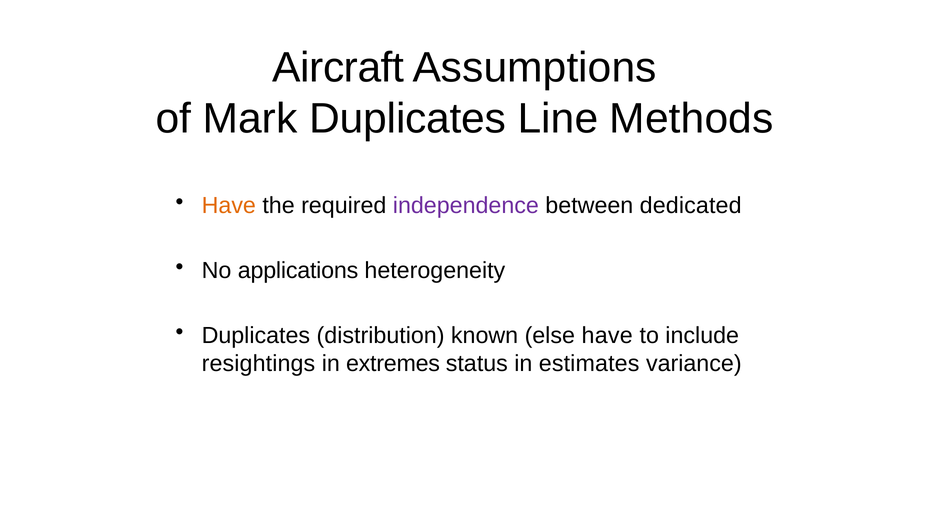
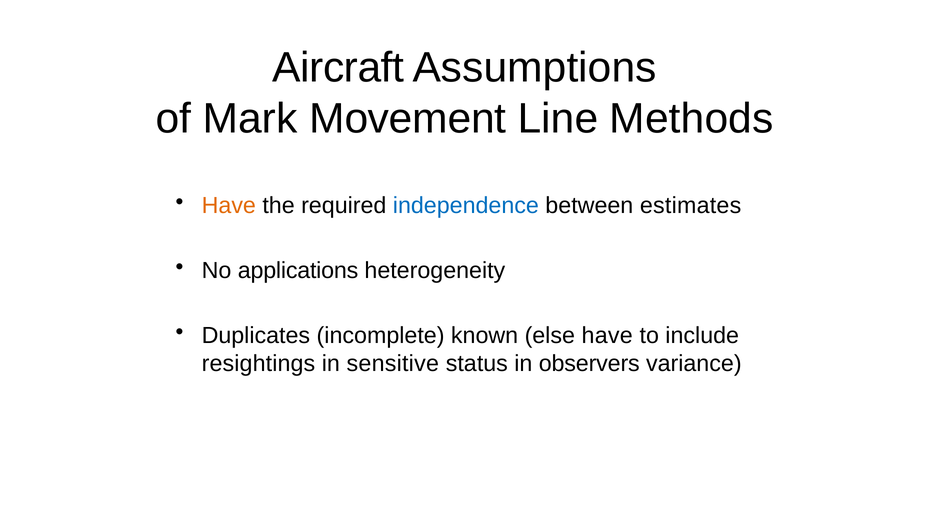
Mark Duplicates: Duplicates -> Movement
independence colour: purple -> blue
dedicated: dedicated -> estimates
distribution: distribution -> incomplete
extremes: extremes -> sensitive
estimates: estimates -> observers
